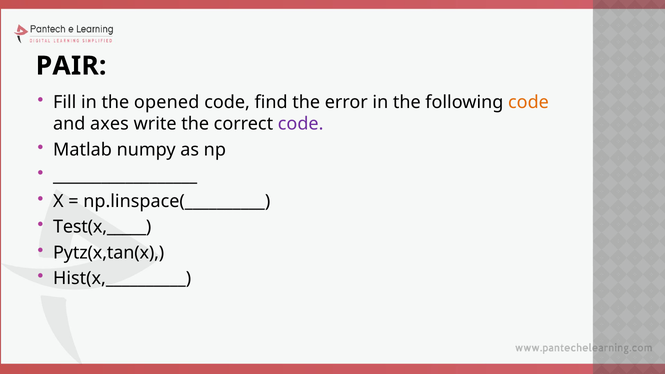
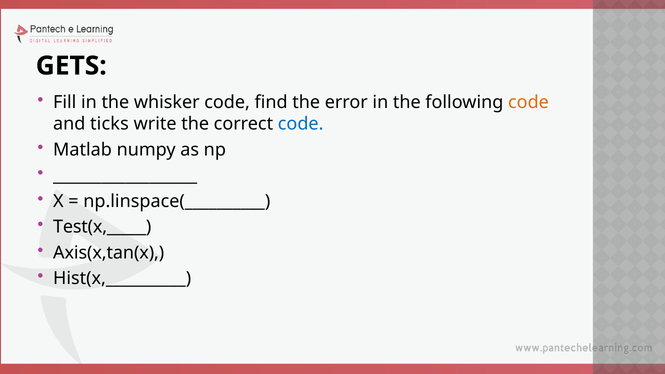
PAIR: PAIR -> GETS
opened: opened -> whisker
axes: axes -> ticks
code at (301, 124) colour: purple -> blue
Pytz(x,tan(x: Pytz(x,tan(x -> Axis(x,tan(x
